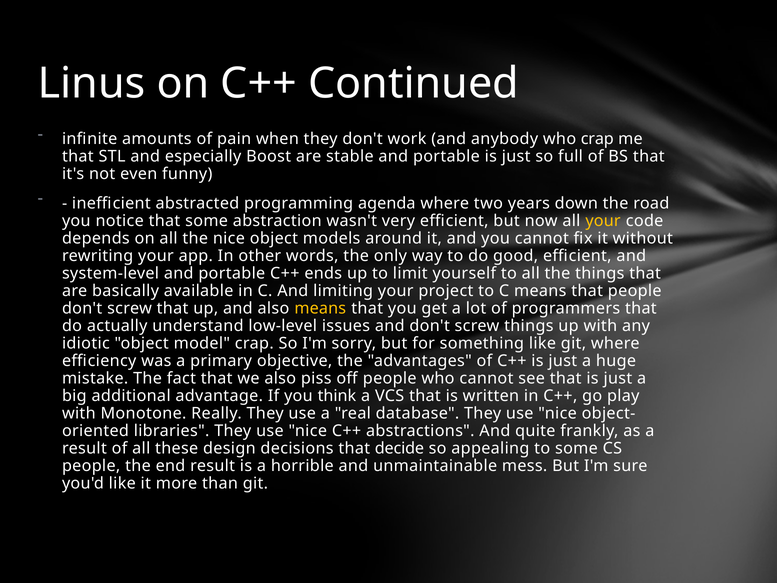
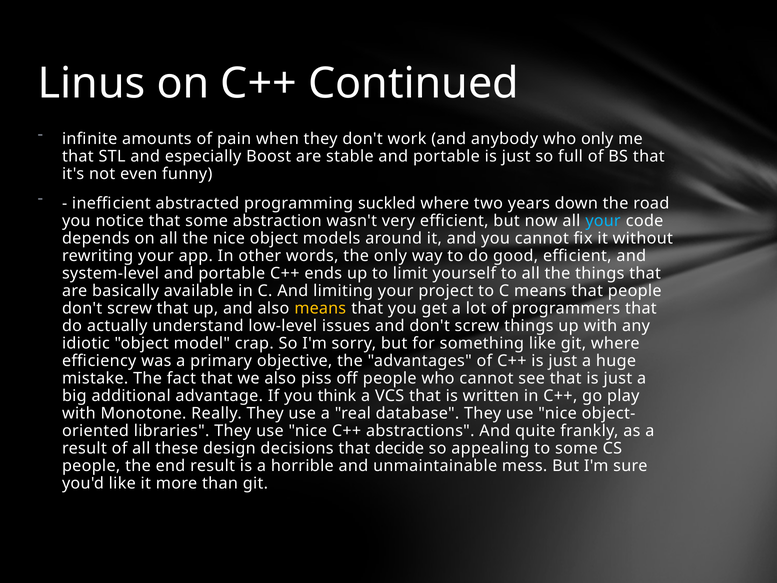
who crap: crap -> only
agenda: agenda -> suckled
your at (603, 221) colour: yellow -> light blue
